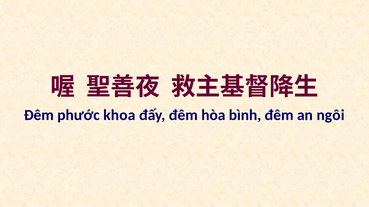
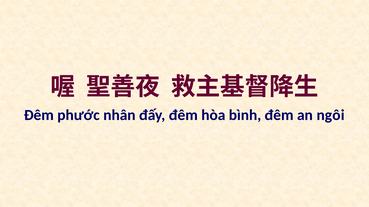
khoa: khoa -> nhân
